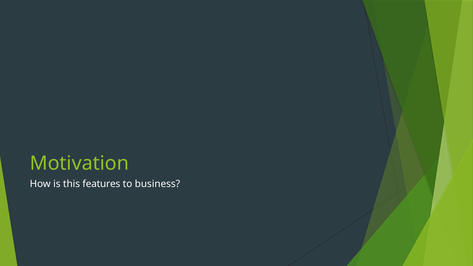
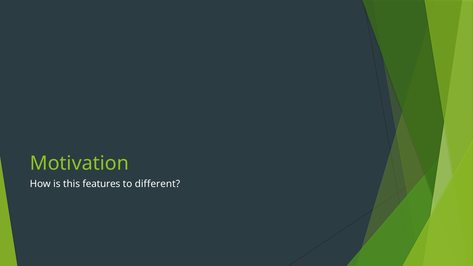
business: business -> different
